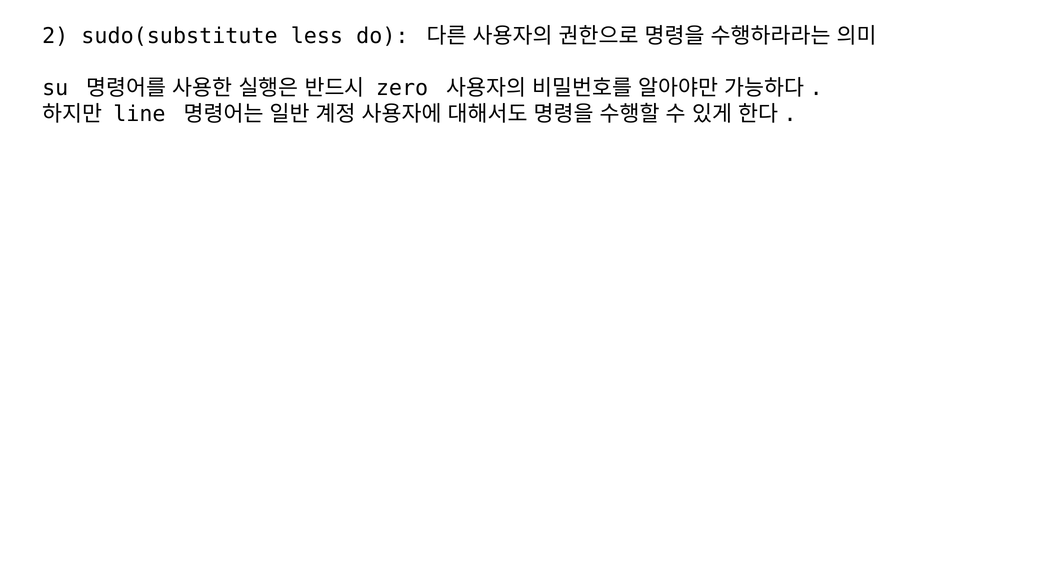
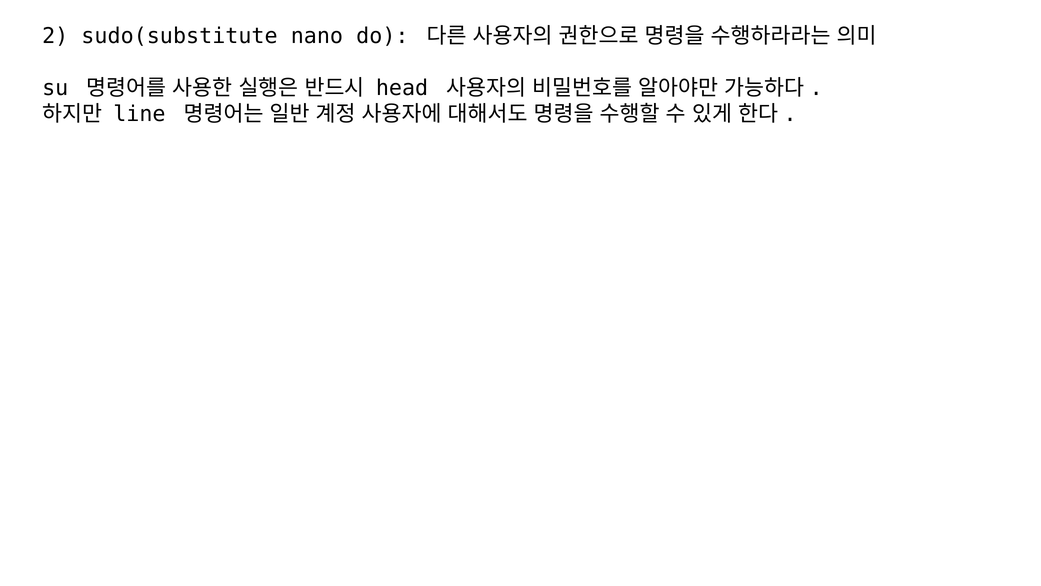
less: less -> nano
zero: zero -> head
